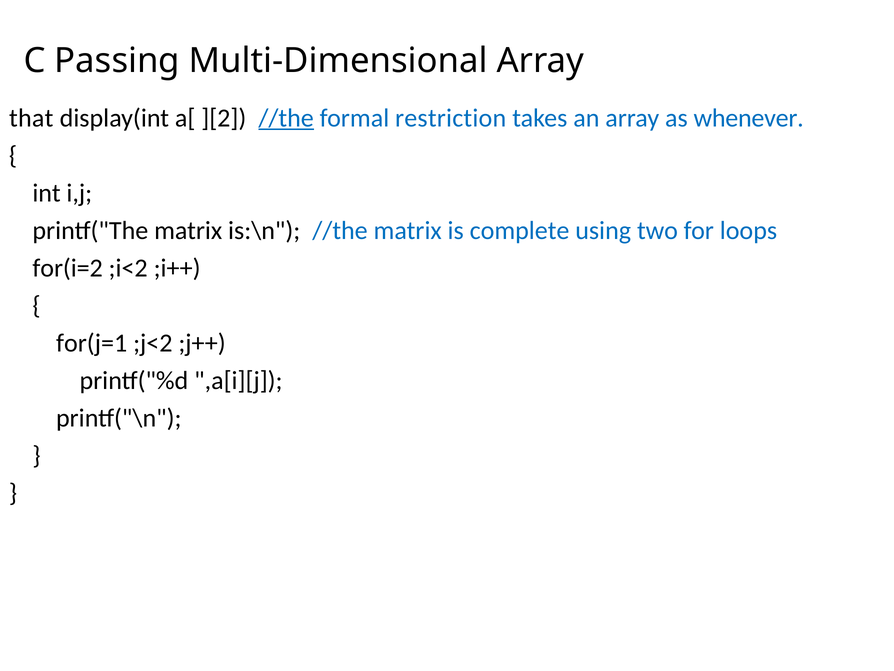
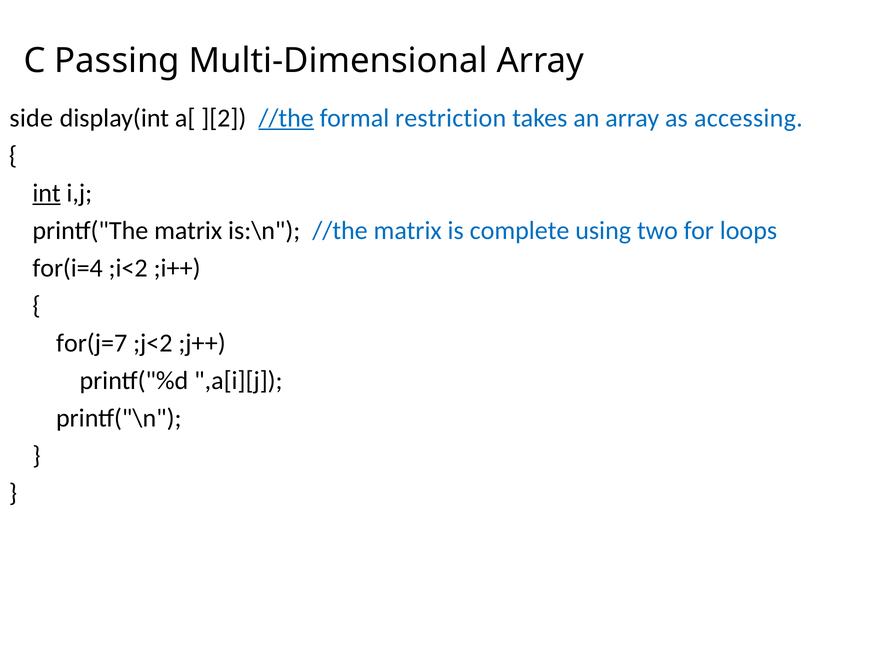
that: that -> side
whenever: whenever -> accessing
int underline: none -> present
for(i=2: for(i=2 -> for(i=4
for(j=1: for(j=1 -> for(j=7
